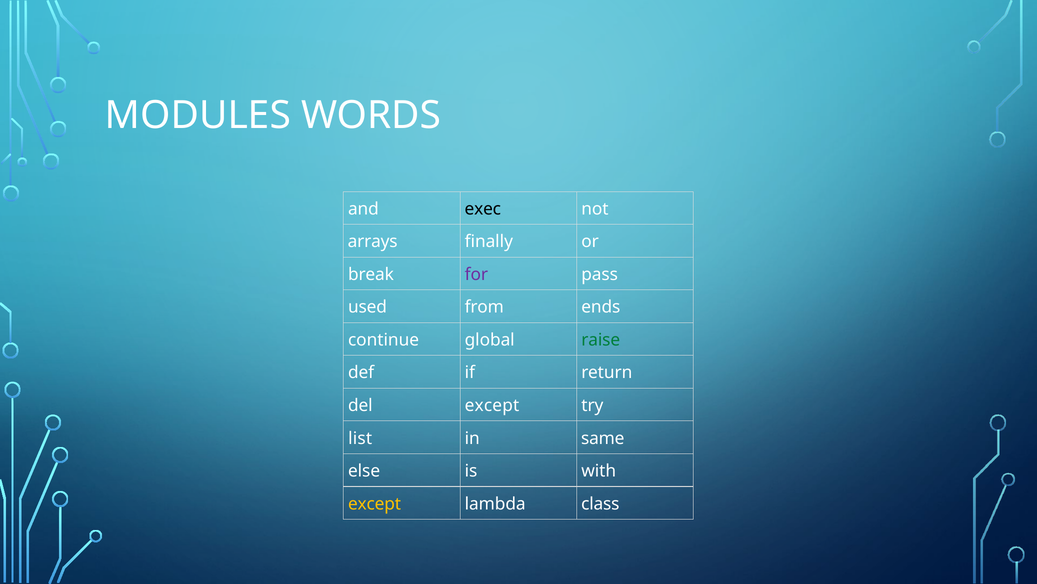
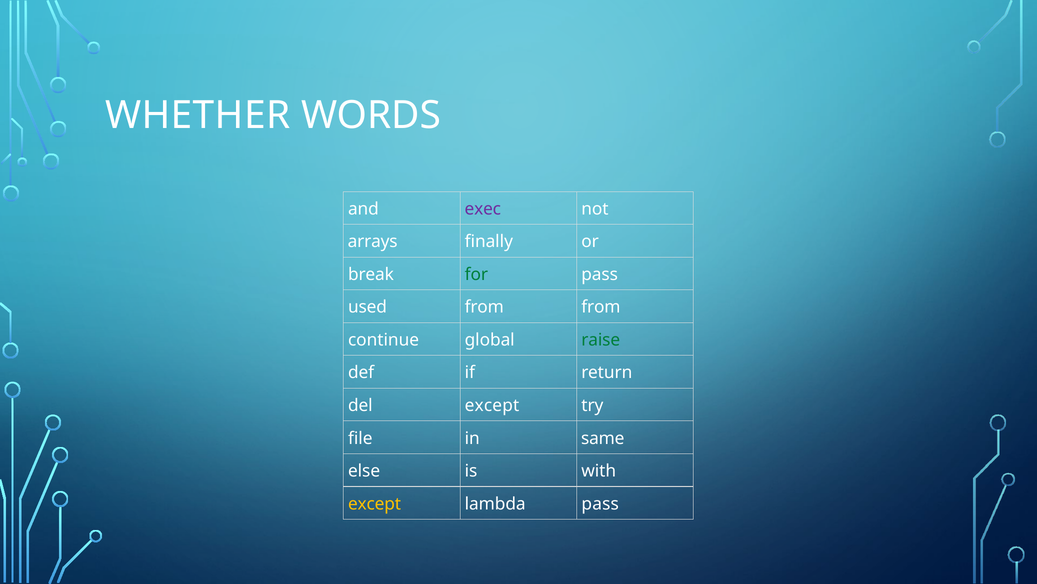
MODULES: MODULES -> WHETHER
exec colour: black -> purple
for colour: purple -> green
from ends: ends -> from
list: list -> file
lambda class: class -> pass
